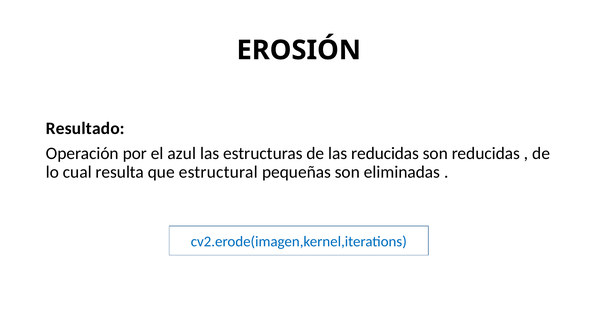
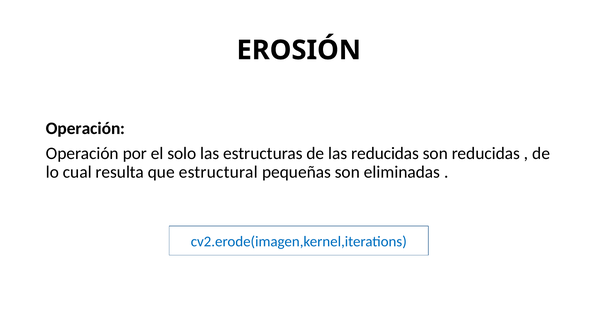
Resultado at (85, 128): Resultado -> Operación
azul: azul -> solo
